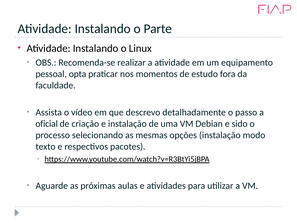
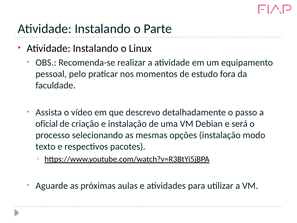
opta: opta -> pelo
sido: sido -> será
